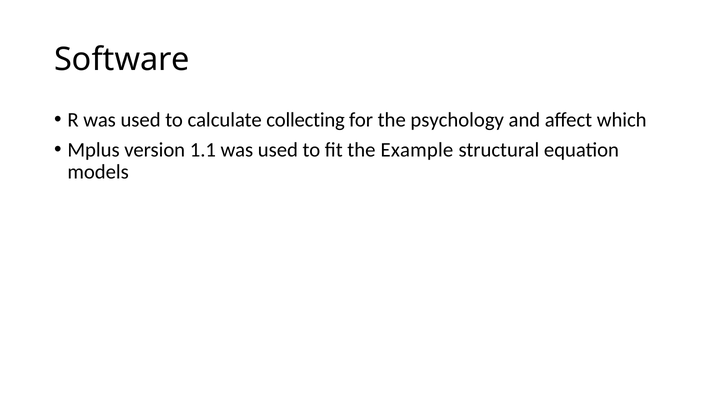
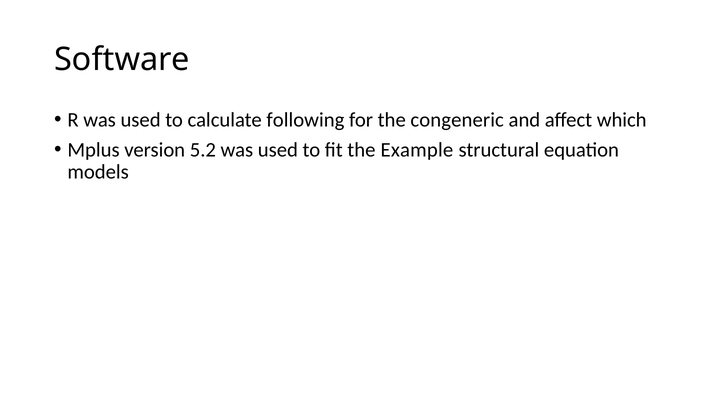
collecting: collecting -> following
psychology: psychology -> congeneric
1.1: 1.1 -> 5.2
